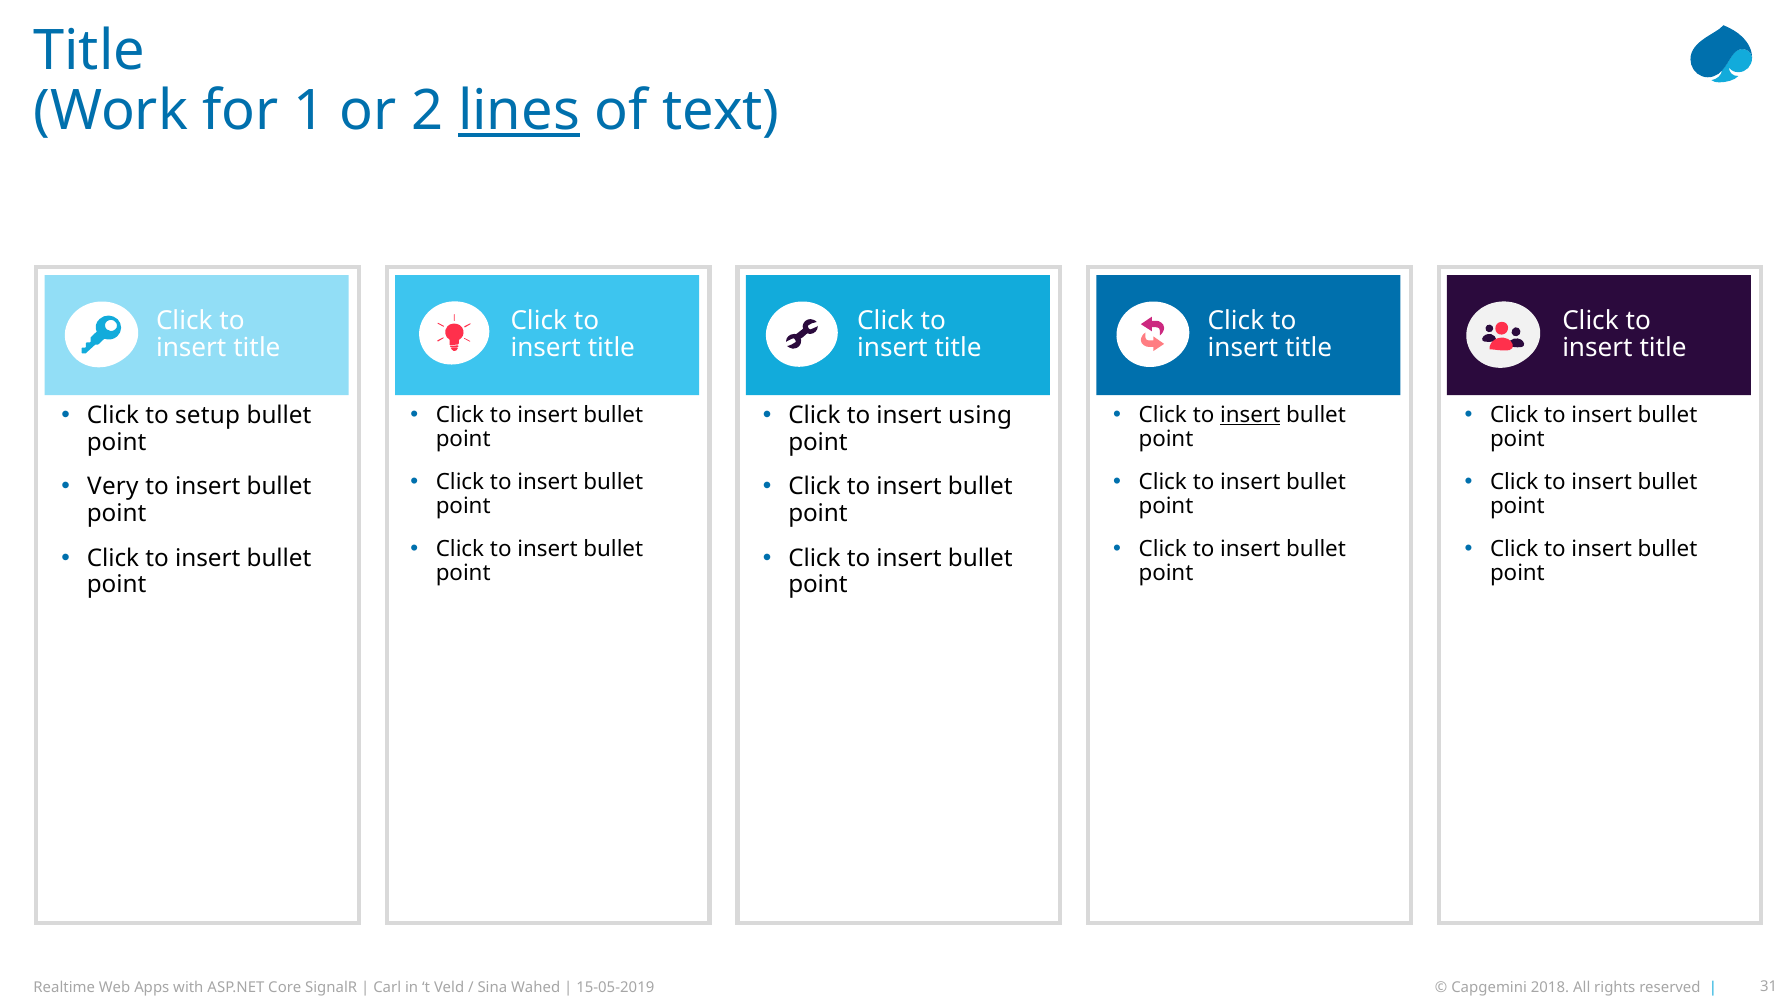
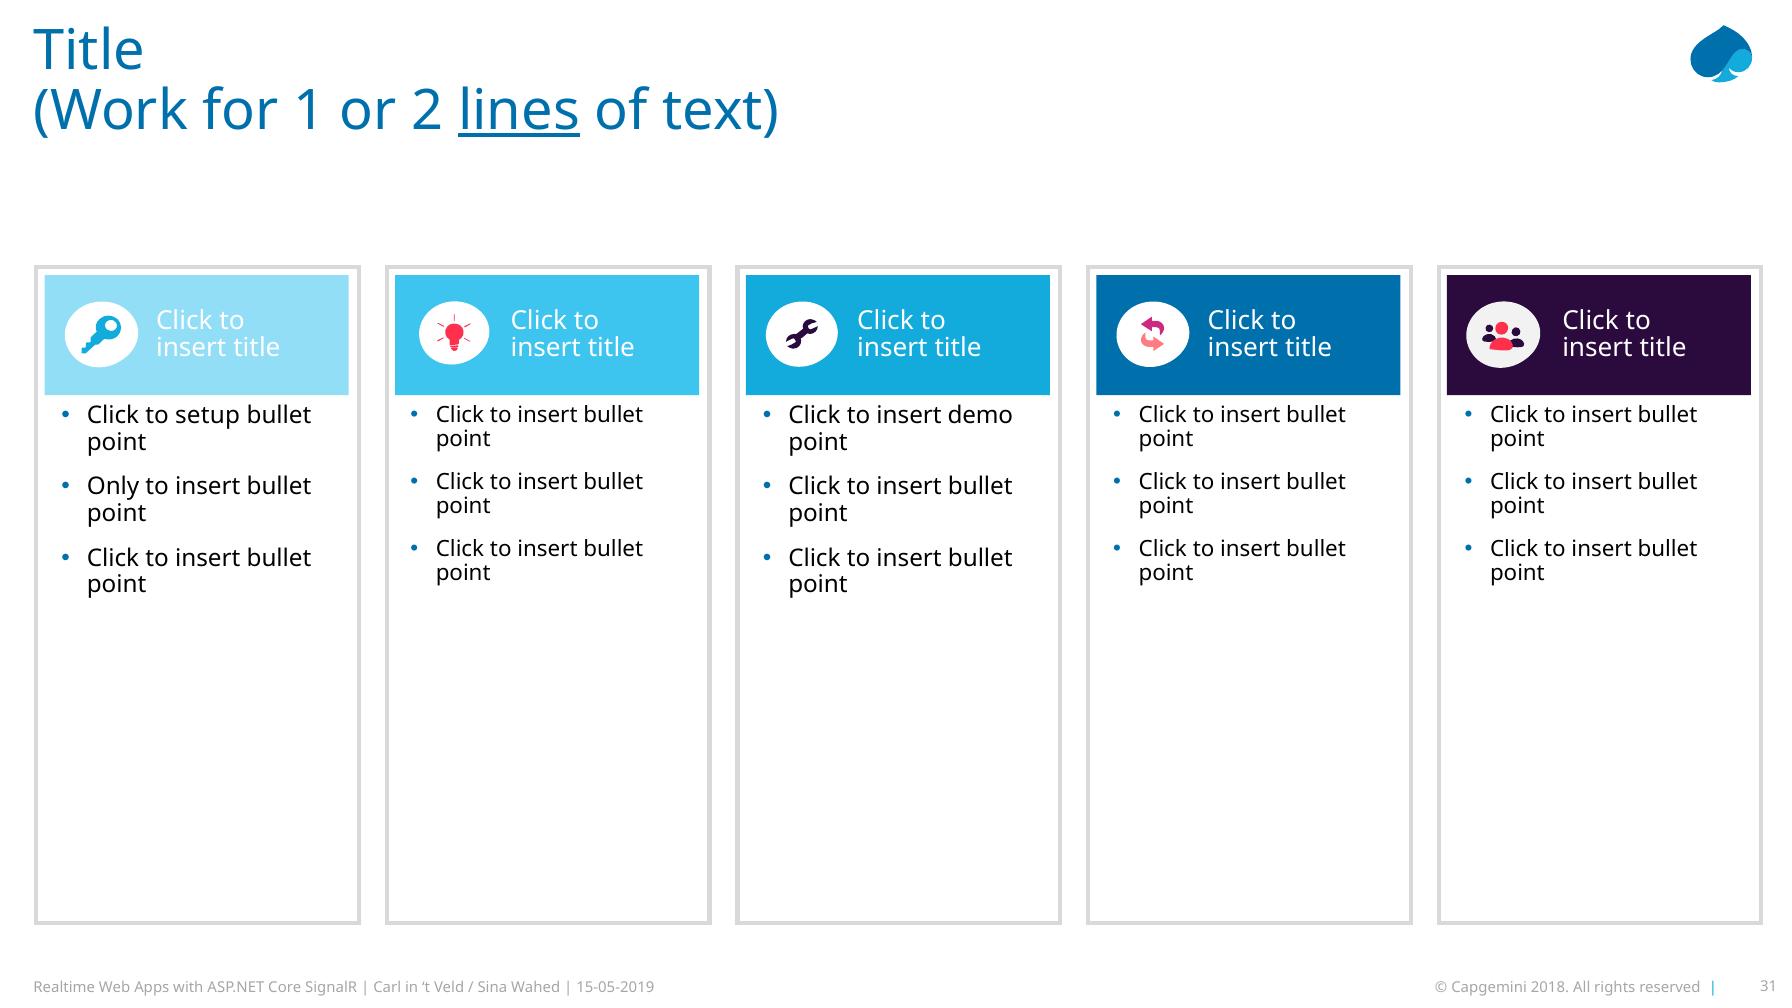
using: using -> demo
insert at (1250, 415) underline: present -> none
Very: Very -> Only
